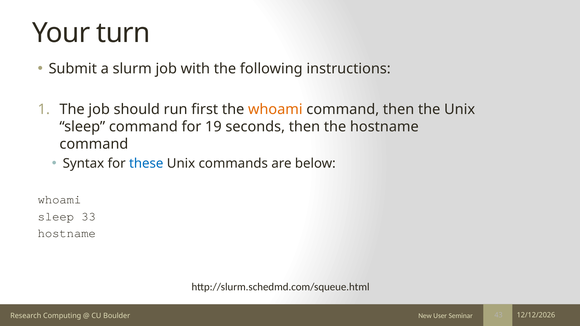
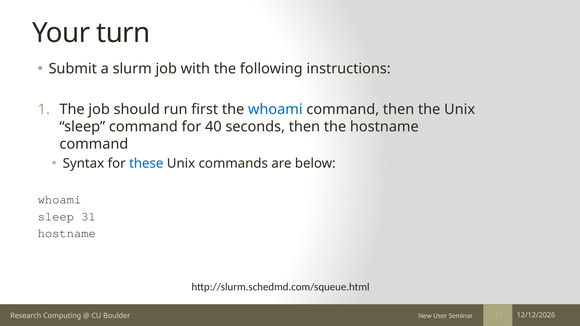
whoami at (275, 109) colour: orange -> blue
19: 19 -> 40
33: 33 -> 31
